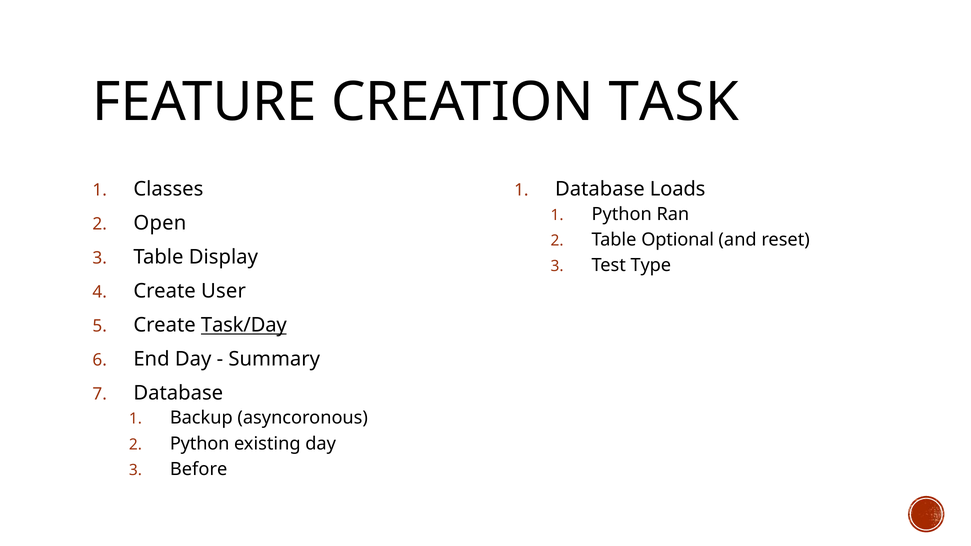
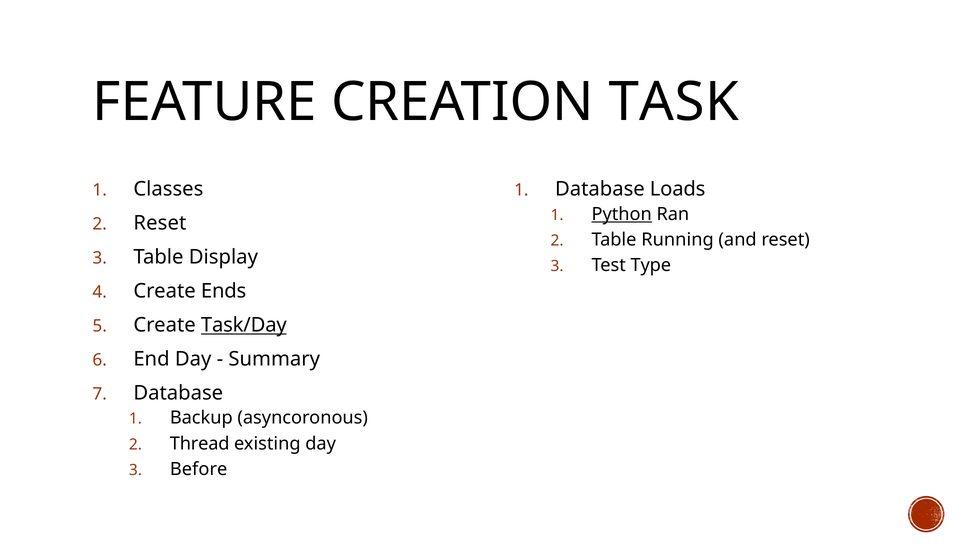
Python at (622, 214) underline: none -> present
Open at (160, 223): Open -> Reset
Optional: Optional -> Running
User: User -> Ends
Python at (200, 444): Python -> Thread
